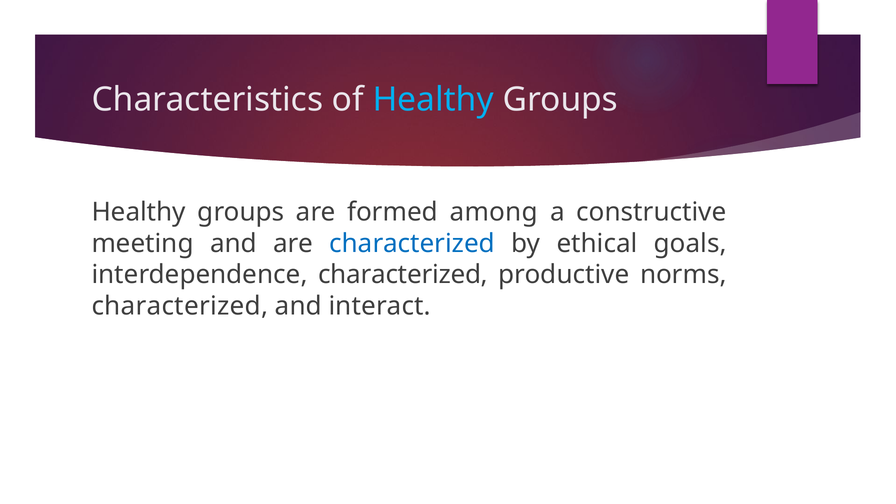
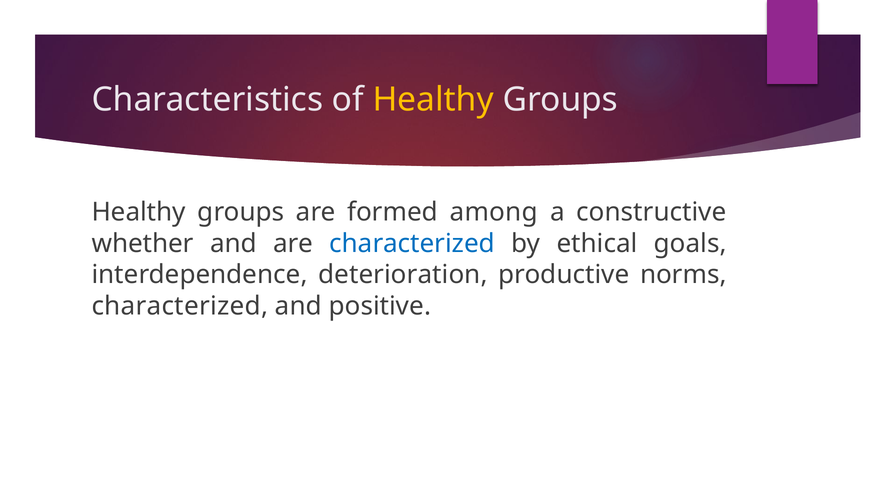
Healthy at (433, 100) colour: light blue -> yellow
meeting: meeting -> whether
interdependence characterized: characterized -> deterioration
interact: interact -> positive
